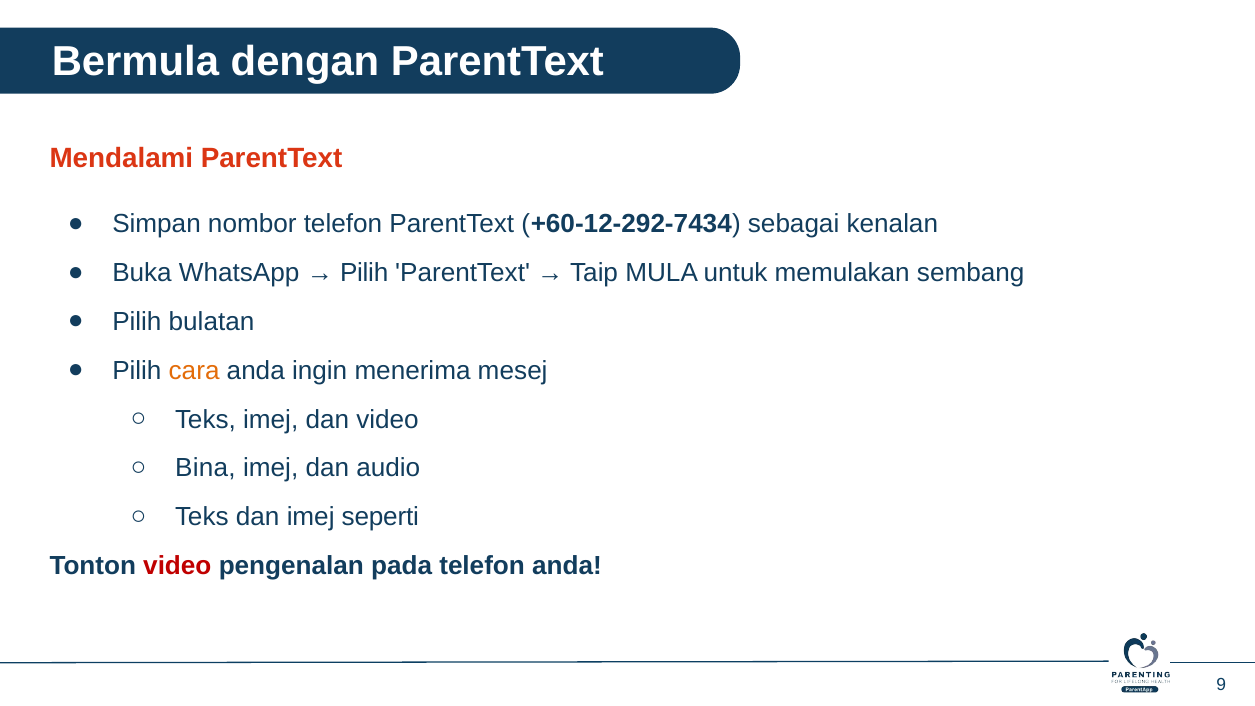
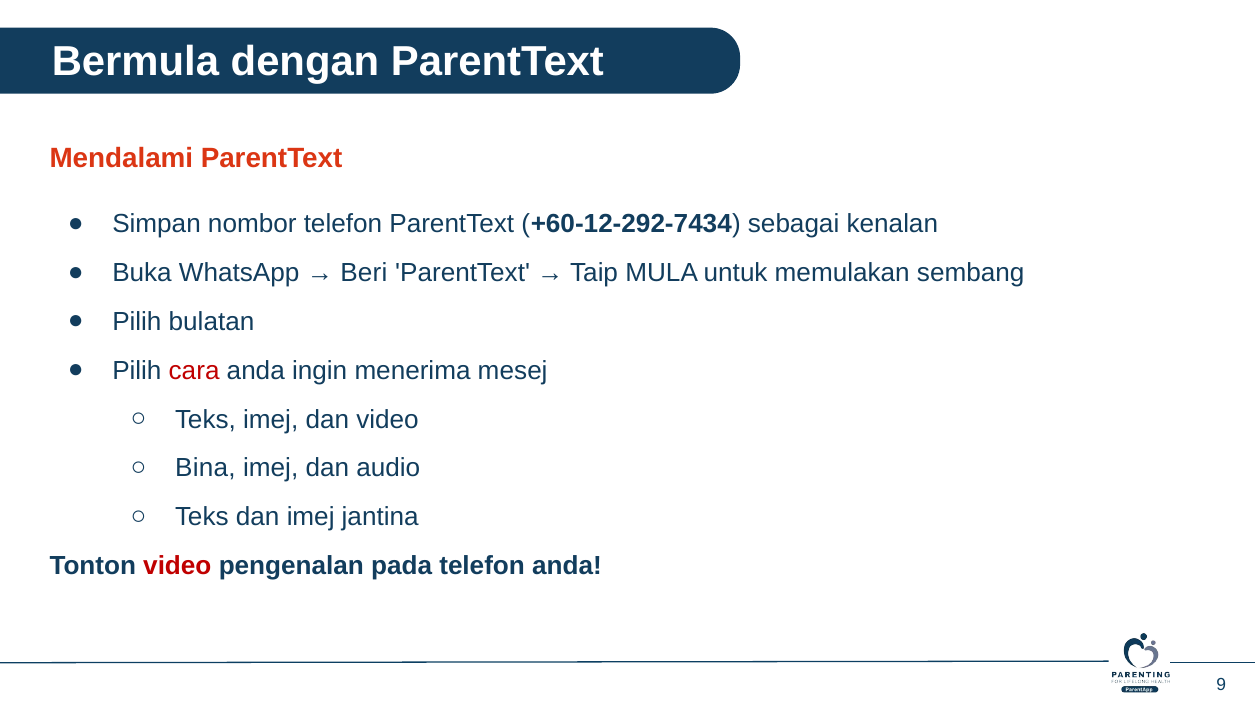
Pilih at (364, 273): Pilih -> Beri
cara colour: orange -> red
seperti: seperti -> jantina
